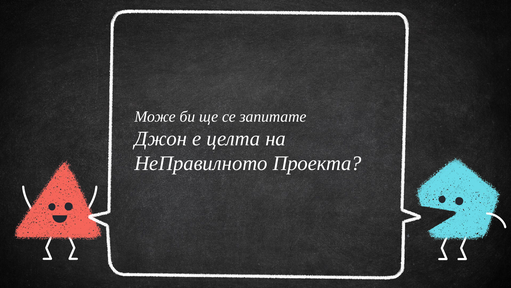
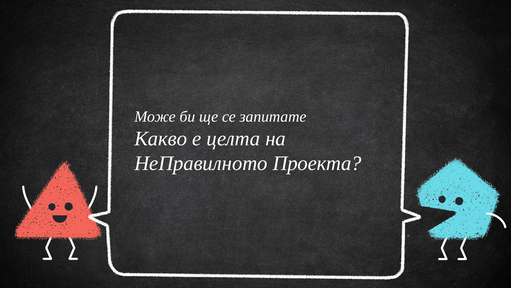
Джон: Джон -> Какво
